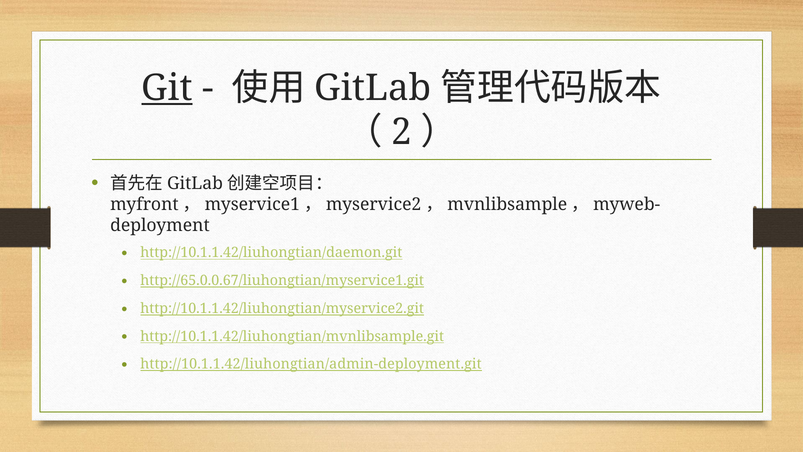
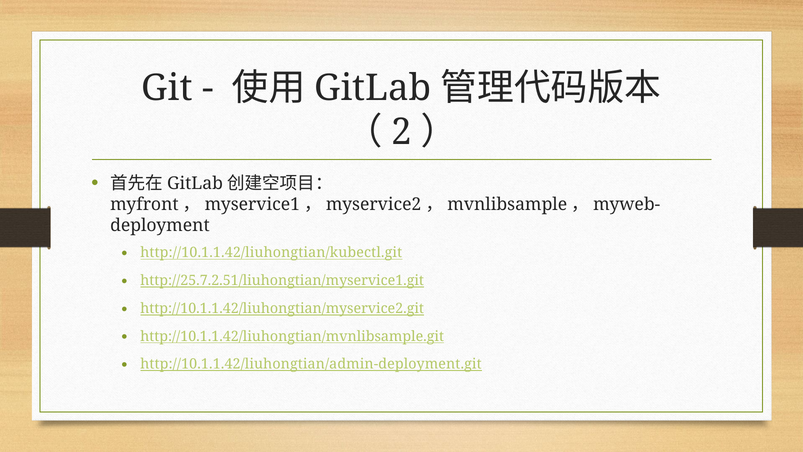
Git underline: present -> none
http://10.1.1.42/liuhongtian/daemon.git: http://10.1.1.42/liuhongtian/daemon.git -> http://10.1.1.42/liuhongtian/kubectl.git
http://65.0.0.67/liuhongtian/myservice1.git: http://65.0.0.67/liuhongtian/myservice1.git -> http://25.7.2.51/liuhongtian/myservice1.git
